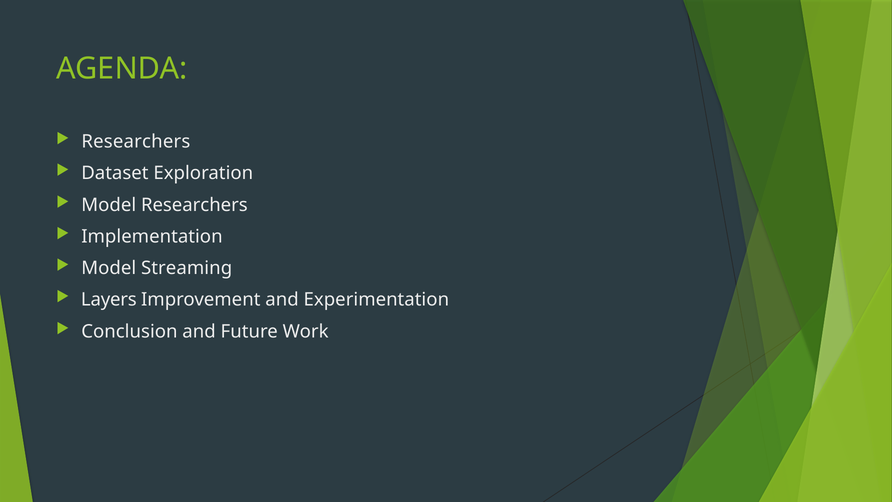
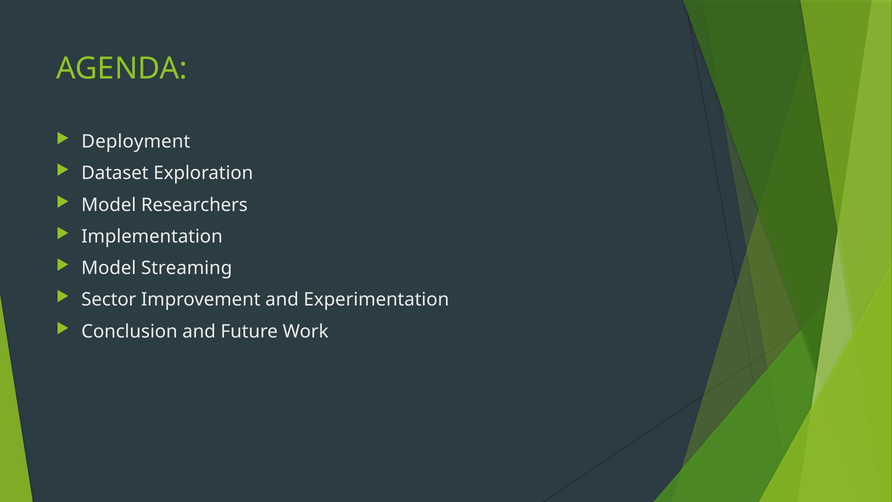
Researchers at (136, 142): Researchers -> Deployment
Layers: Layers -> Sector
